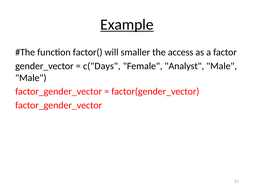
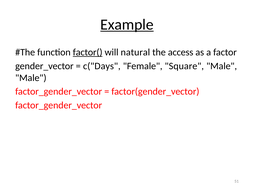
factor( underline: none -> present
smaller: smaller -> natural
Analyst: Analyst -> Square
